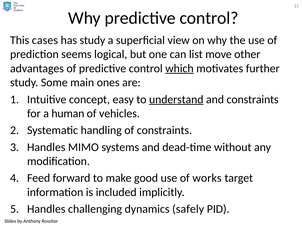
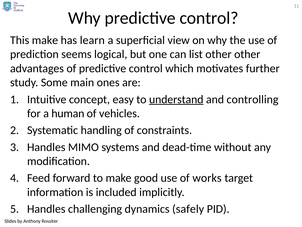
This cases: cases -> make
has study: study -> learn
list move: move -> other
which underline: present -> none
and constraints: constraints -> controlling
